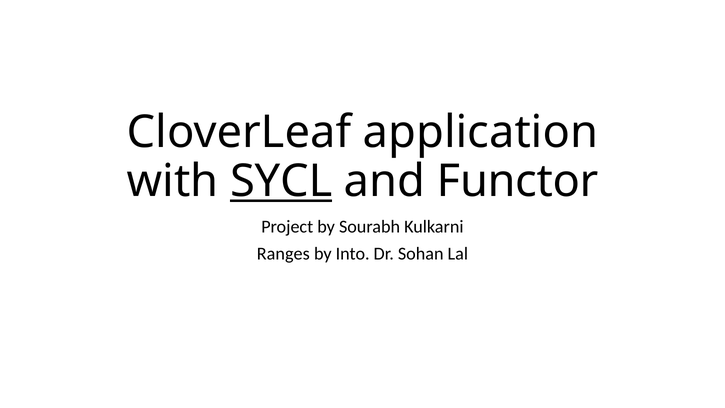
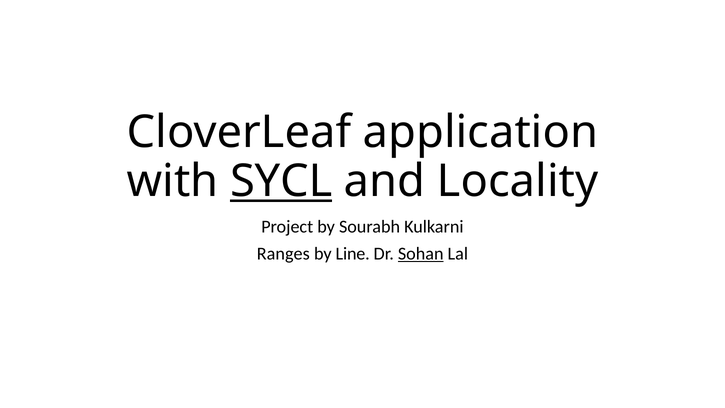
Functor: Functor -> Locality
Into: Into -> Line
Sohan underline: none -> present
